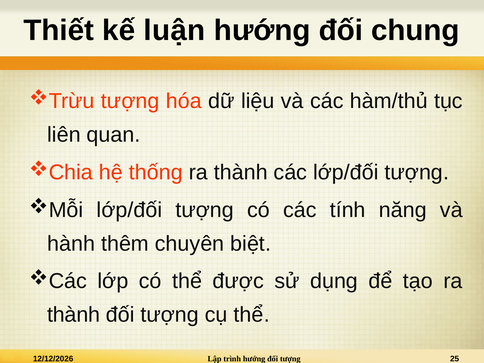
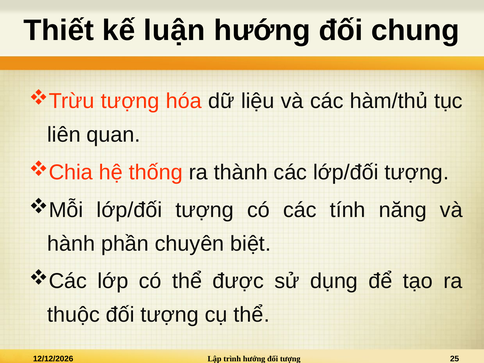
thêm: thêm -> phần
thành at (74, 315): thành -> thuộc
